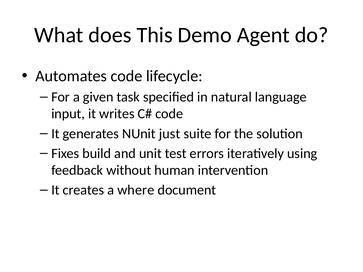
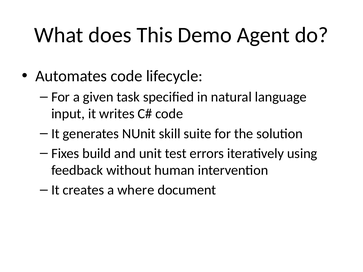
just: just -> skill
